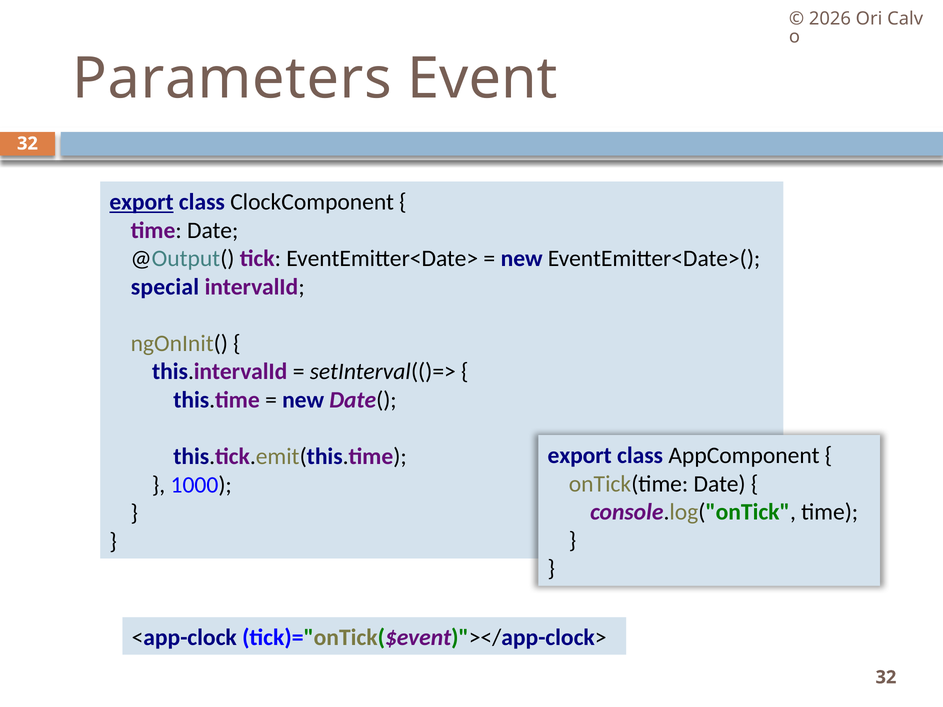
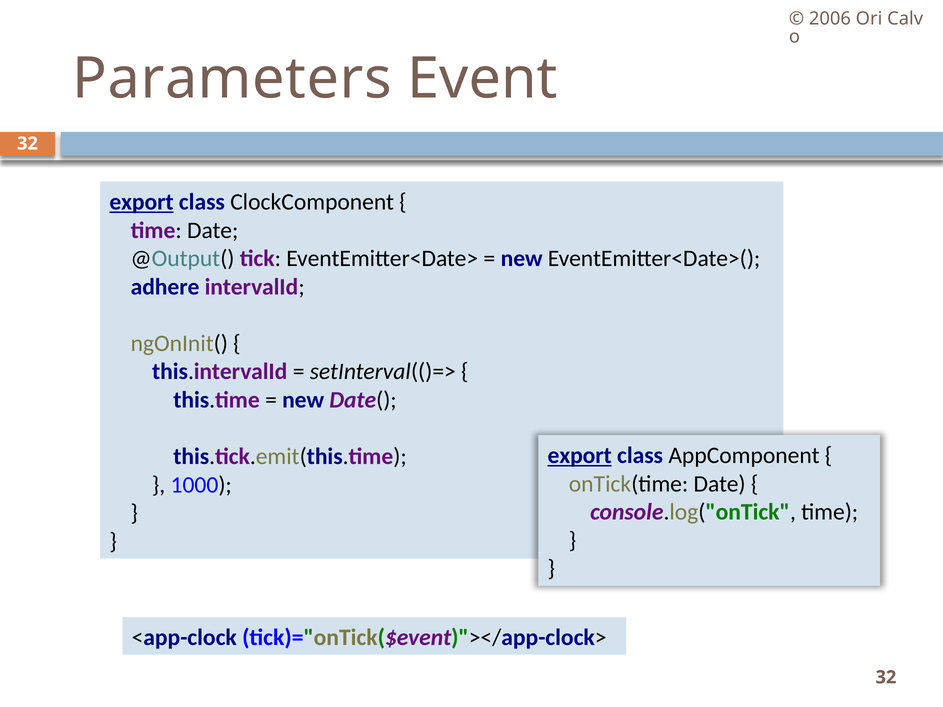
2026: 2026 -> 2006
special: special -> adhere
export at (580, 456) underline: none -> present
